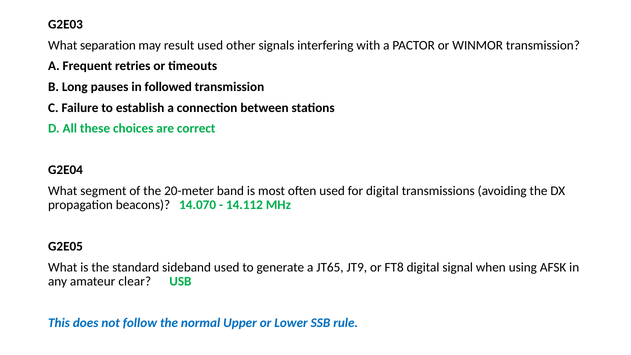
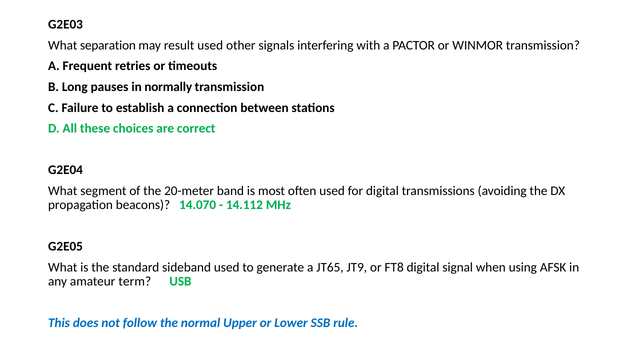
followed: followed -> normally
clear: clear -> term
